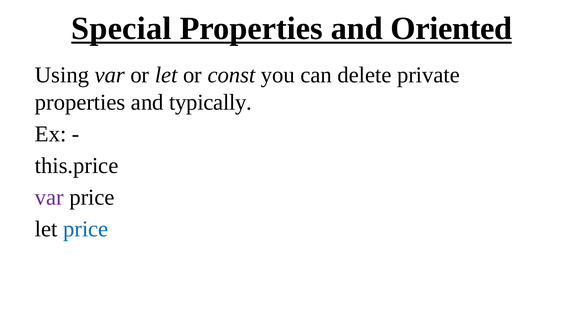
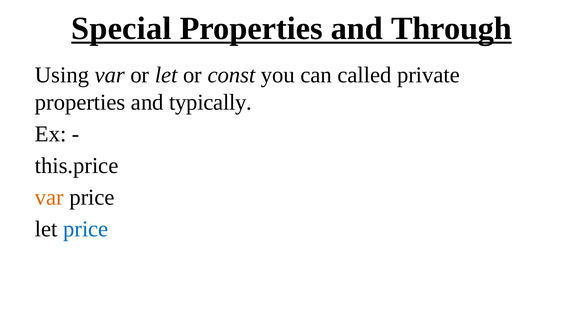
Oriented: Oriented -> Through
delete: delete -> called
var at (49, 197) colour: purple -> orange
